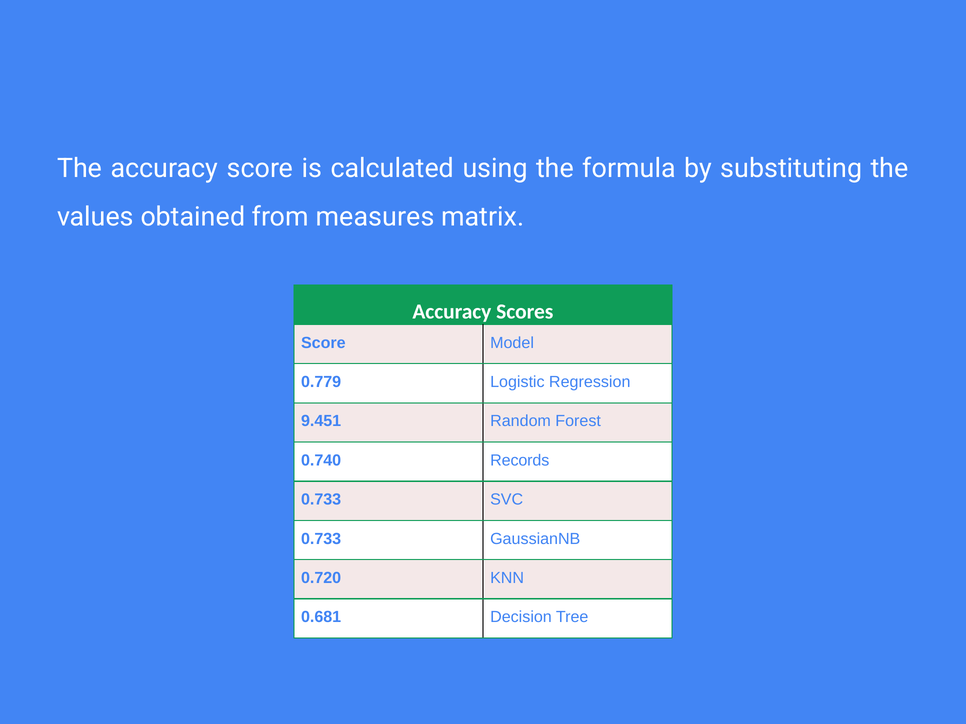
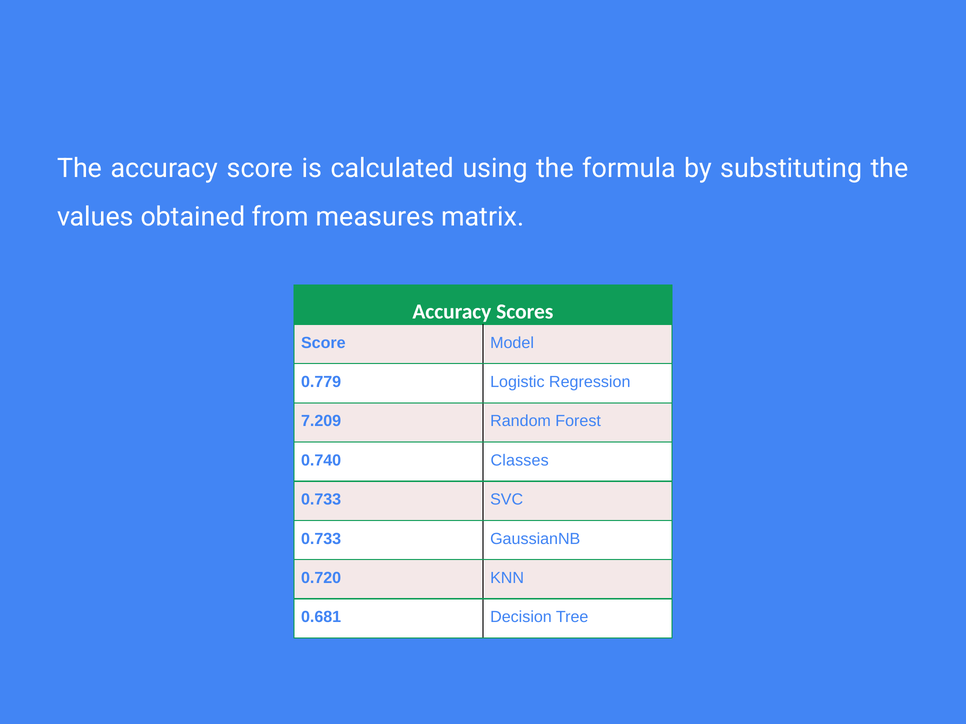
9.451: 9.451 -> 7.209
Records: Records -> Classes
